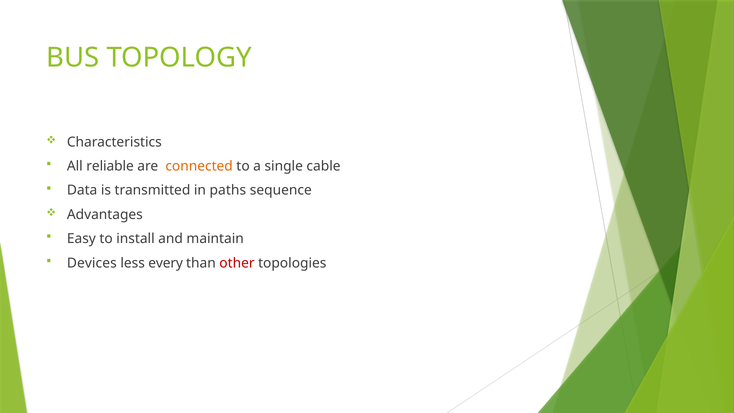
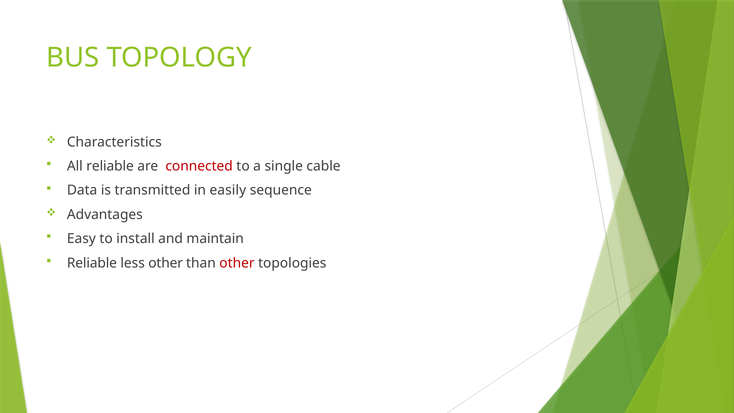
connected colour: orange -> red
paths: paths -> easily
Devices at (92, 263): Devices -> Reliable
less every: every -> other
